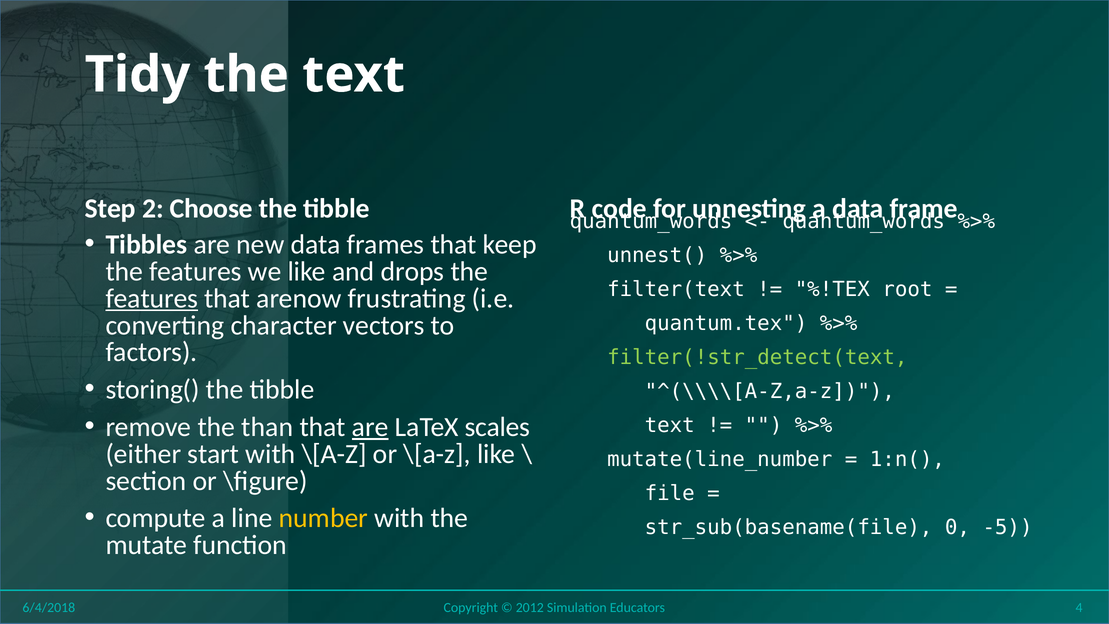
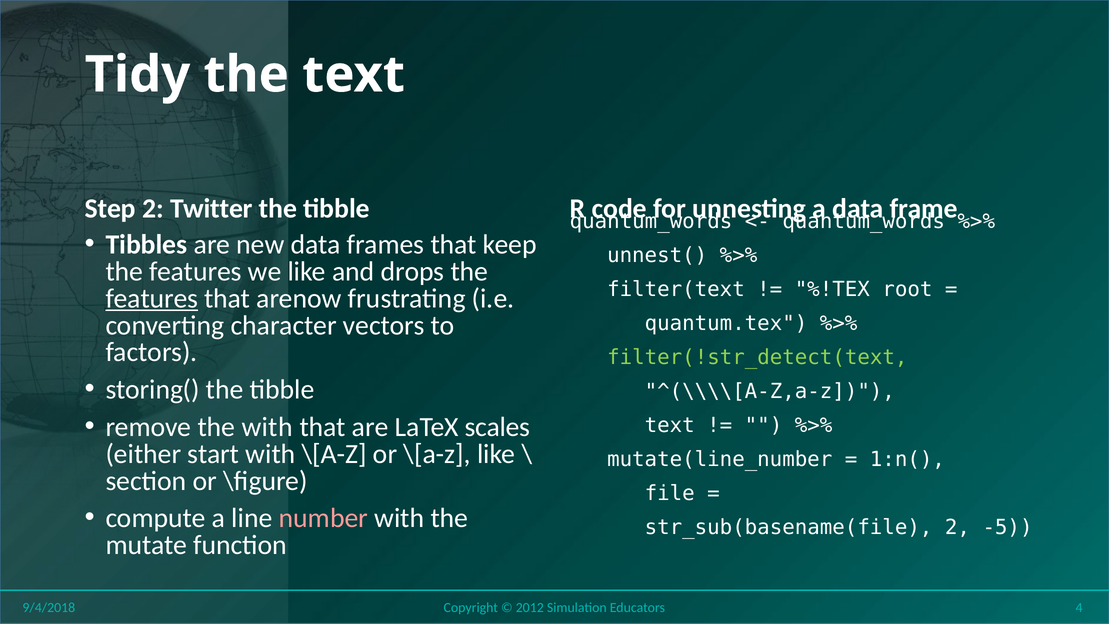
Choose: Choose -> Twitter
the than: than -> with
are at (370, 427) underline: present -> none
number colour: yellow -> pink
str_sub(basename(file 0: 0 -> 2
6/4/2018: 6/4/2018 -> 9/4/2018
